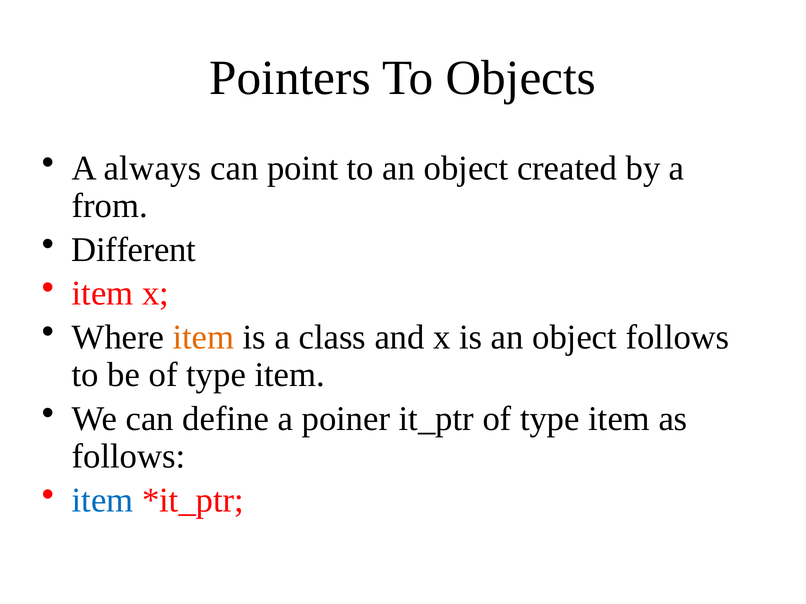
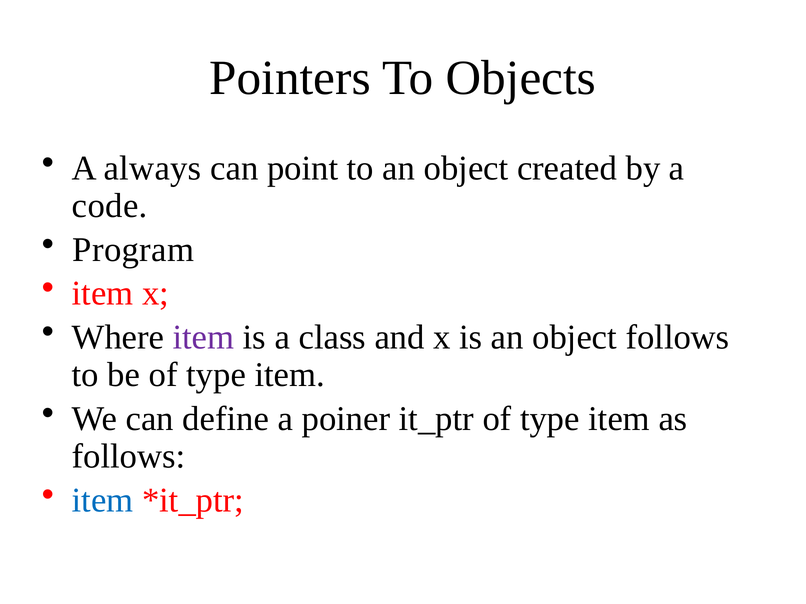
from: from -> code
Different: Different -> Program
item at (203, 338) colour: orange -> purple
